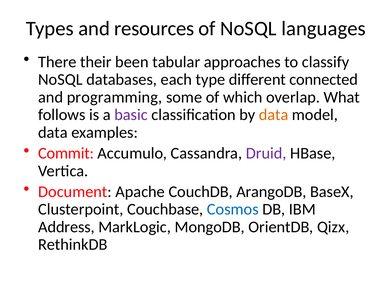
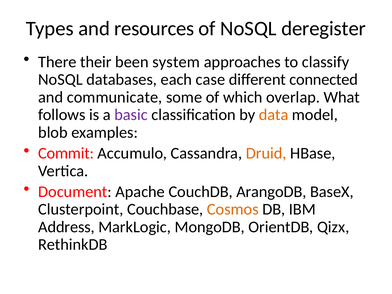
languages: languages -> deregister
tabular: tabular -> system
type: type -> case
programming: programming -> communicate
data at (53, 132): data -> blob
Druid colour: purple -> orange
Cosmos colour: blue -> orange
